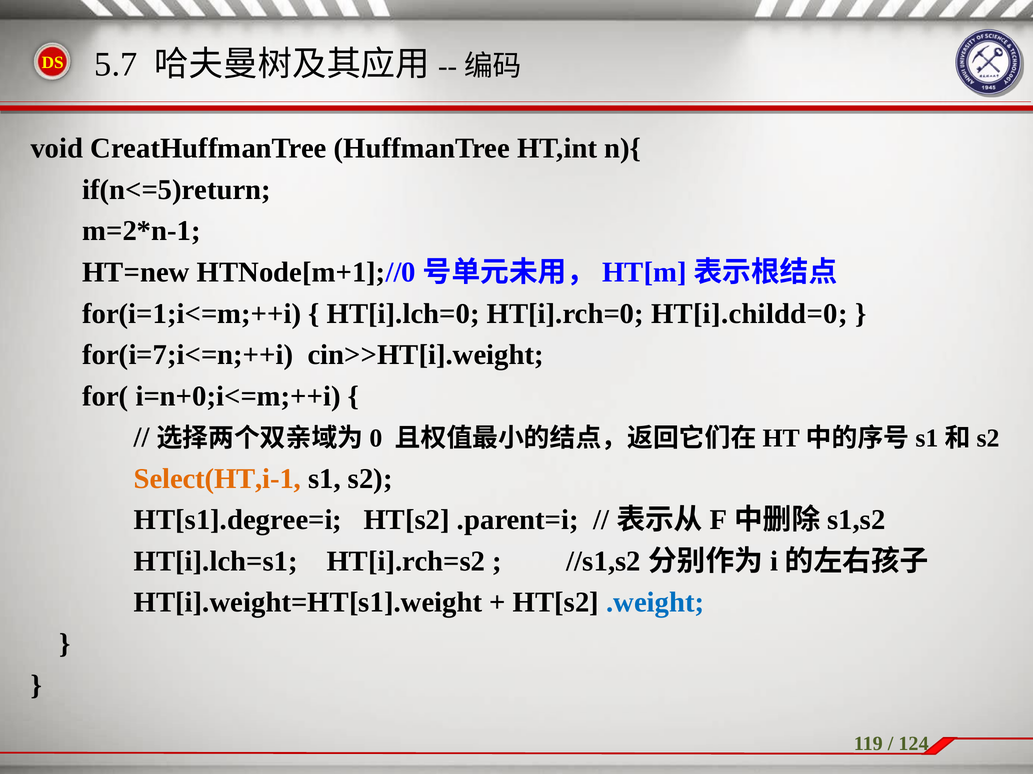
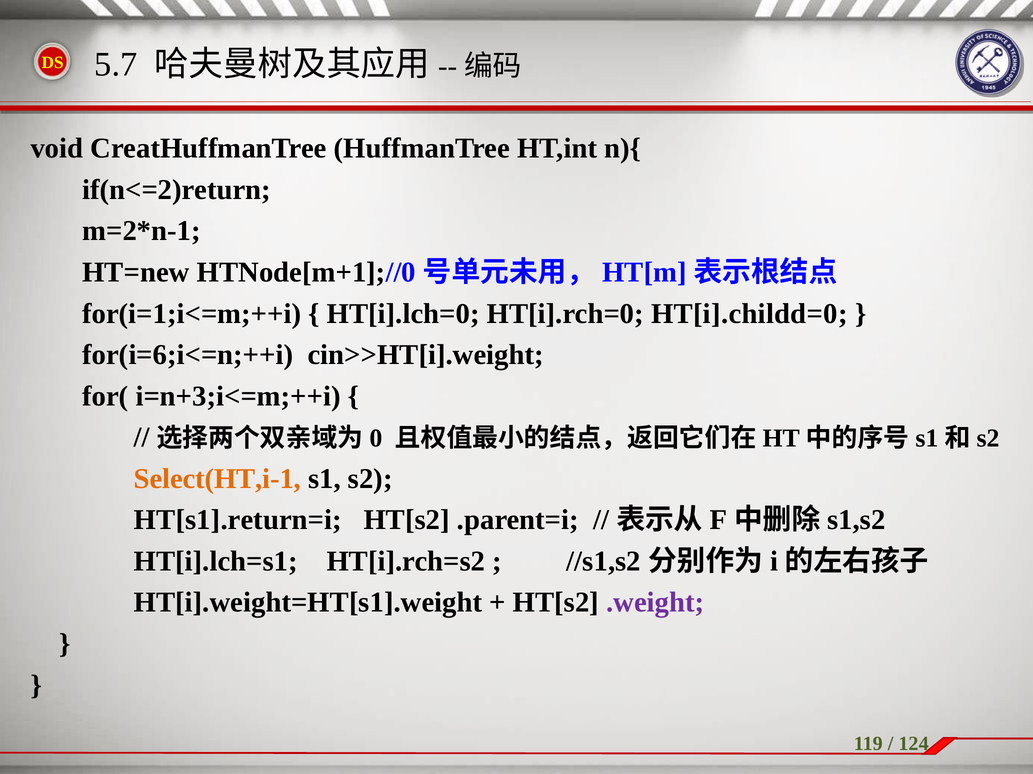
if(n<=5)return: if(n<=5)return -> if(n<=2)return
for(i=7;i<=n;++i: for(i=7;i<=n;++i -> for(i=6;i<=n;++i
i=n+0;i<=m;++i: i=n+0;i<=m;++i -> i=n+3;i<=m;++i
HT[s1].degree=i: HT[s1].degree=i -> HT[s1].return=i
.weight colour: blue -> purple
